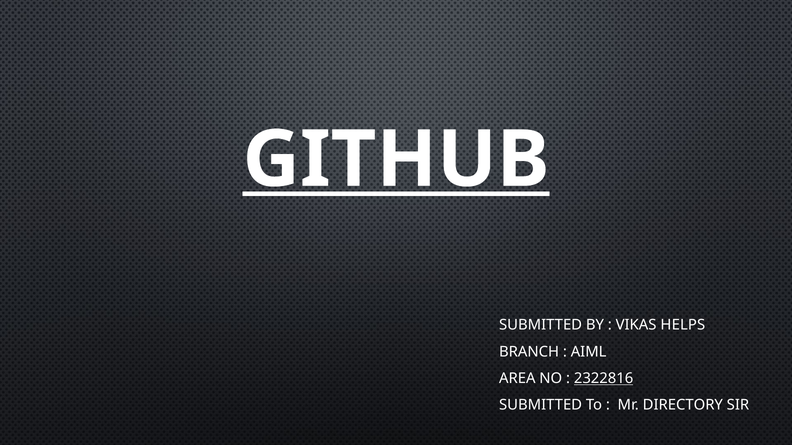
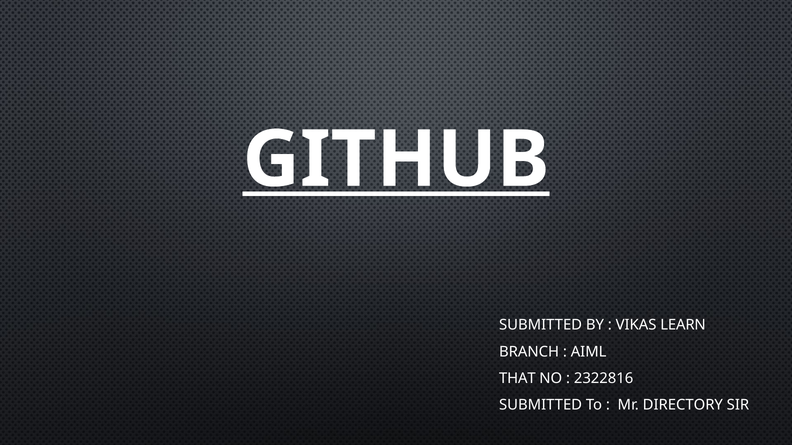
HELPS: HELPS -> LEARN
AREA: AREA -> THAT
2322816 underline: present -> none
